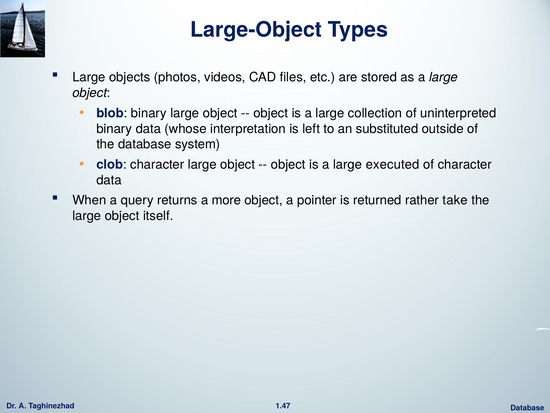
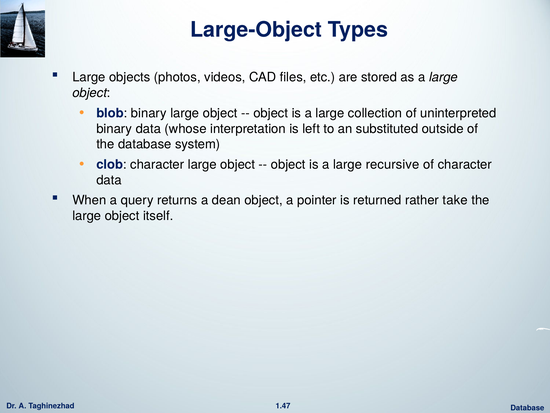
executed: executed -> recursive
more: more -> dean
